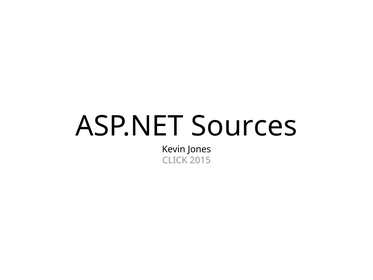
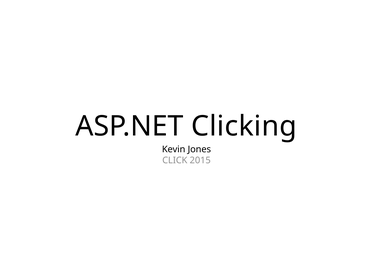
Sources: Sources -> Clicking
